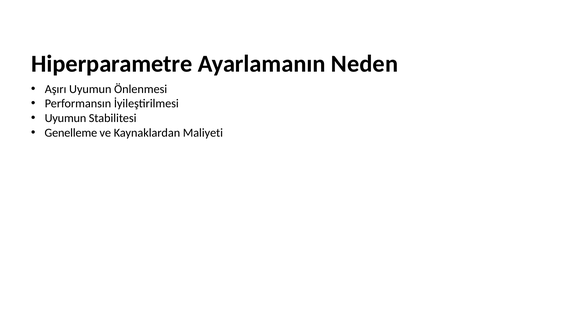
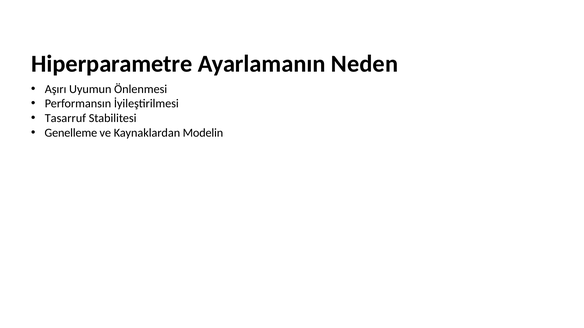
Uyumun at (65, 118): Uyumun -> Tasarruf
Maliyeti: Maliyeti -> Modelin
